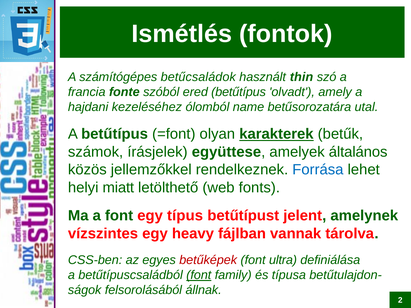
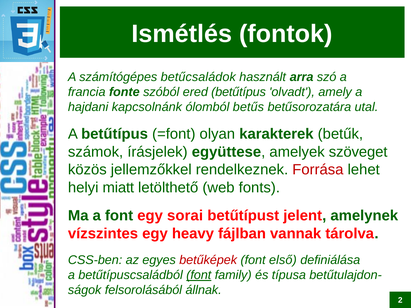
thin: thin -> arra
kezeléséhez: kezeléséhez -> kapcsolnánk
name: name -> betűs
karakterek underline: present -> none
általános: általános -> szöveget
Forrása colour: blue -> red
típus: típus -> sorai
ultra: ultra -> első
